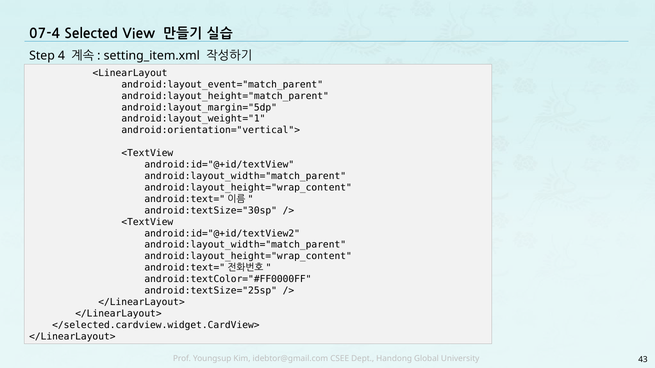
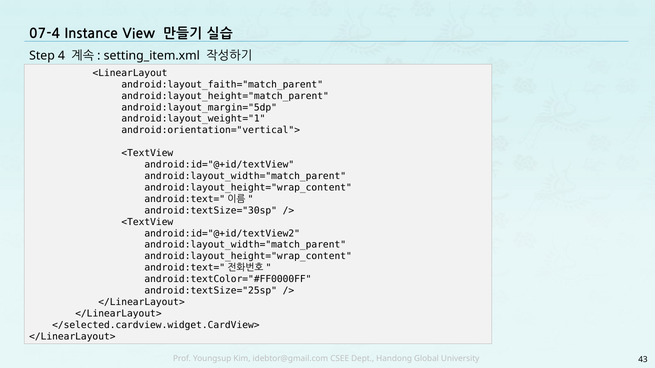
Selected: Selected -> Instance
android:layout_event="match_parent: android:layout_event="match_parent -> android:layout_faith="match_parent
